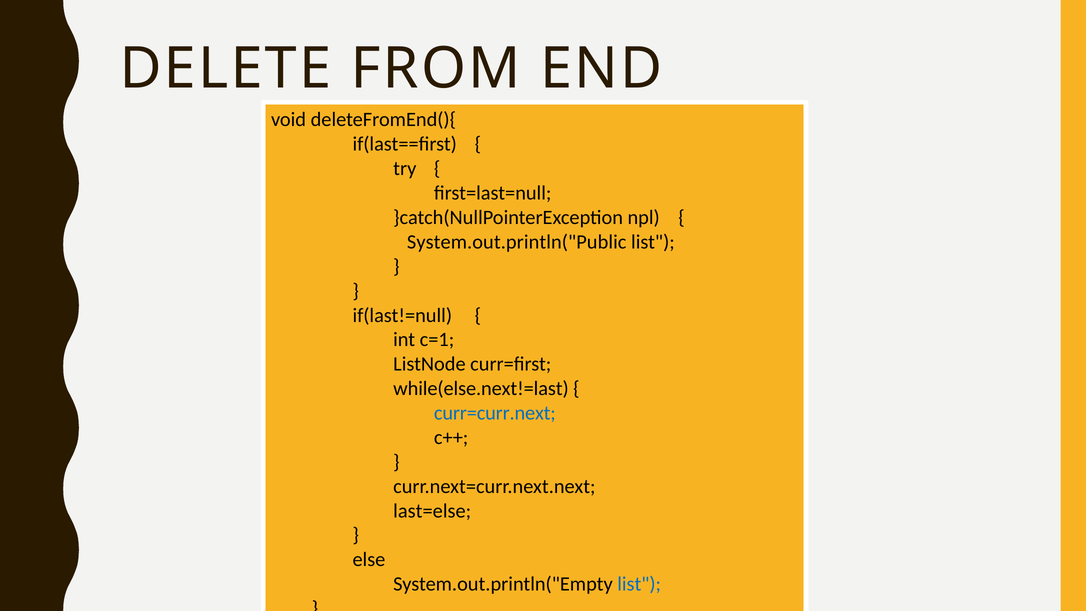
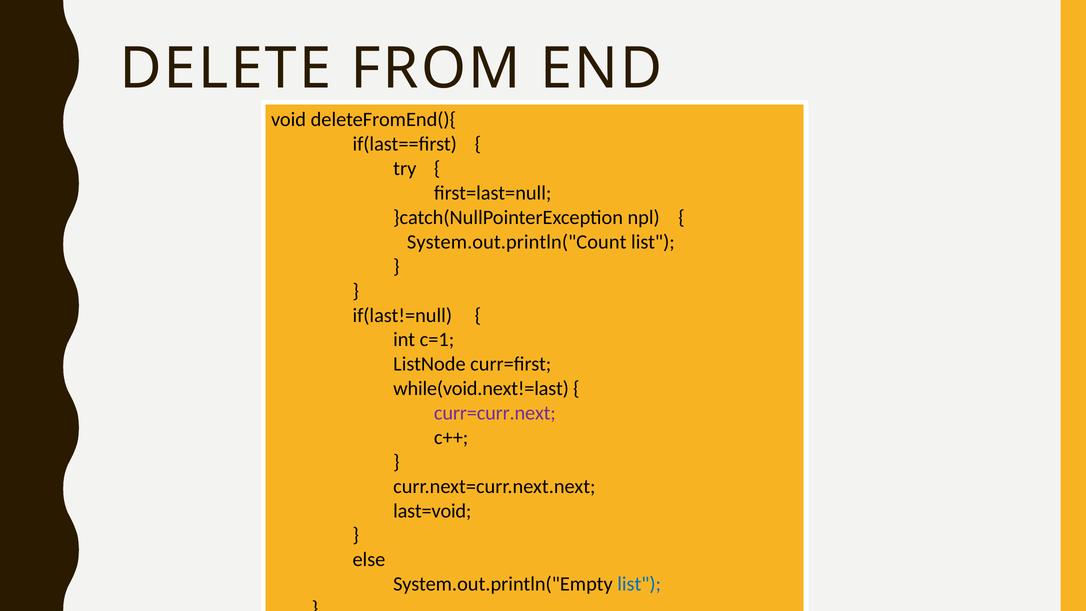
System.out.println("Public: System.out.println("Public -> System.out.println("Count
while(else.next!=last: while(else.next!=last -> while(void.next!=last
curr=curr.next colour: blue -> purple
last=else: last=else -> last=void
